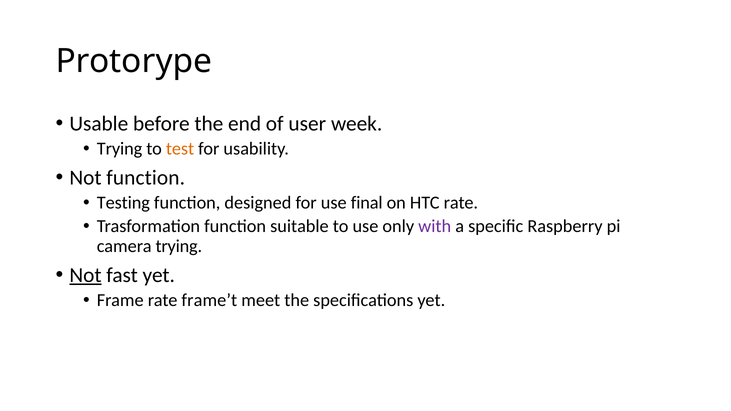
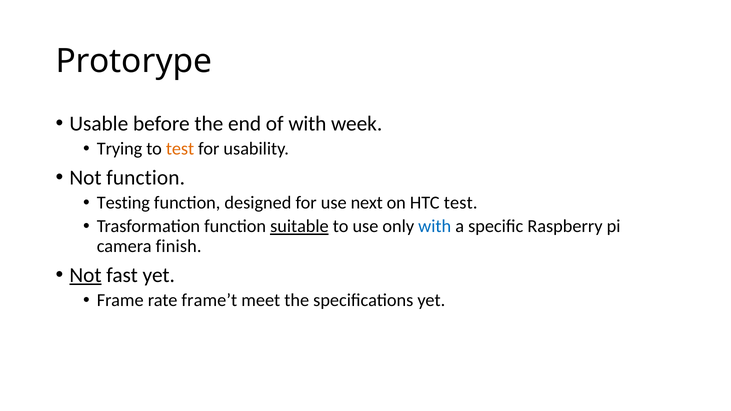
of user: user -> with
final: final -> next
HTC rate: rate -> test
suitable underline: none -> present
with at (435, 226) colour: purple -> blue
camera trying: trying -> finish
